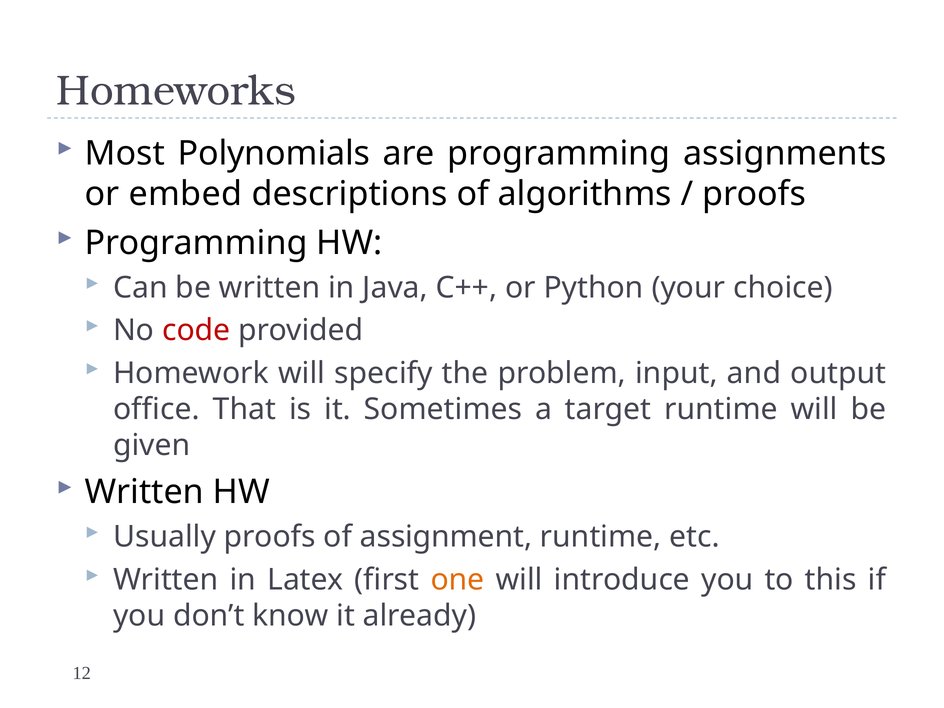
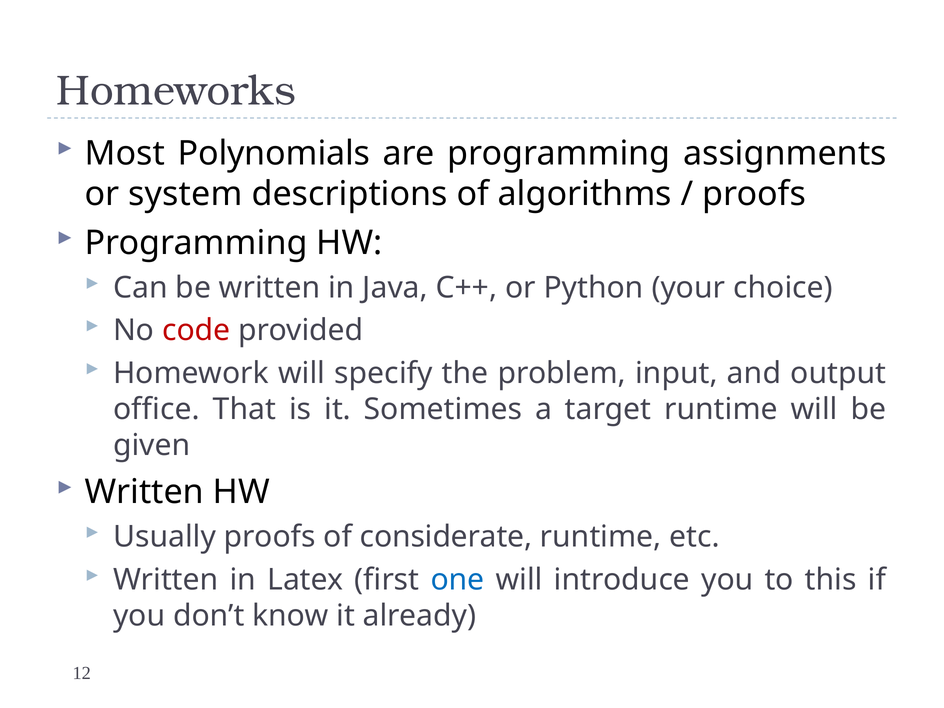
embed: embed -> system
assignment: assignment -> considerate
one colour: orange -> blue
